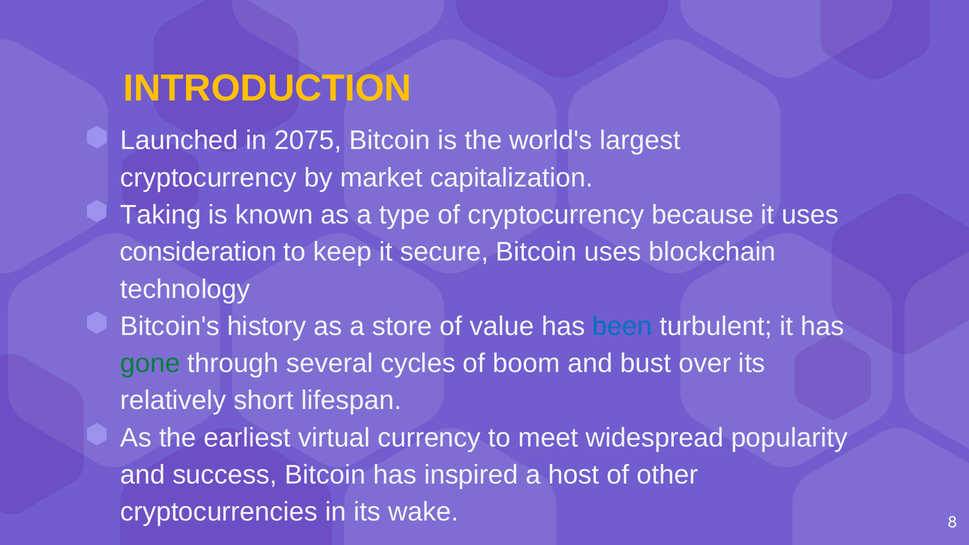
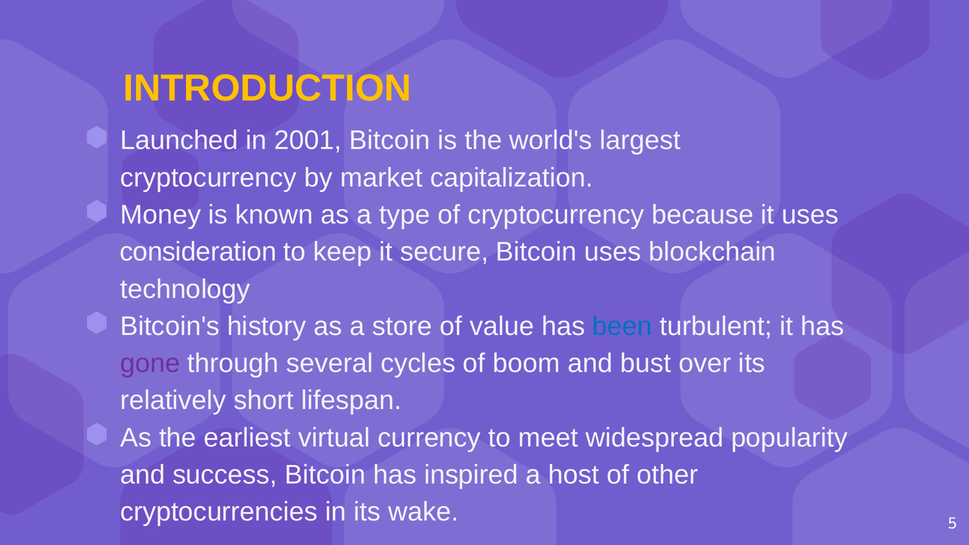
2075: 2075 -> 2001
Taking: Taking -> Money
gone colour: green -> purple
8: 8 -> 5
